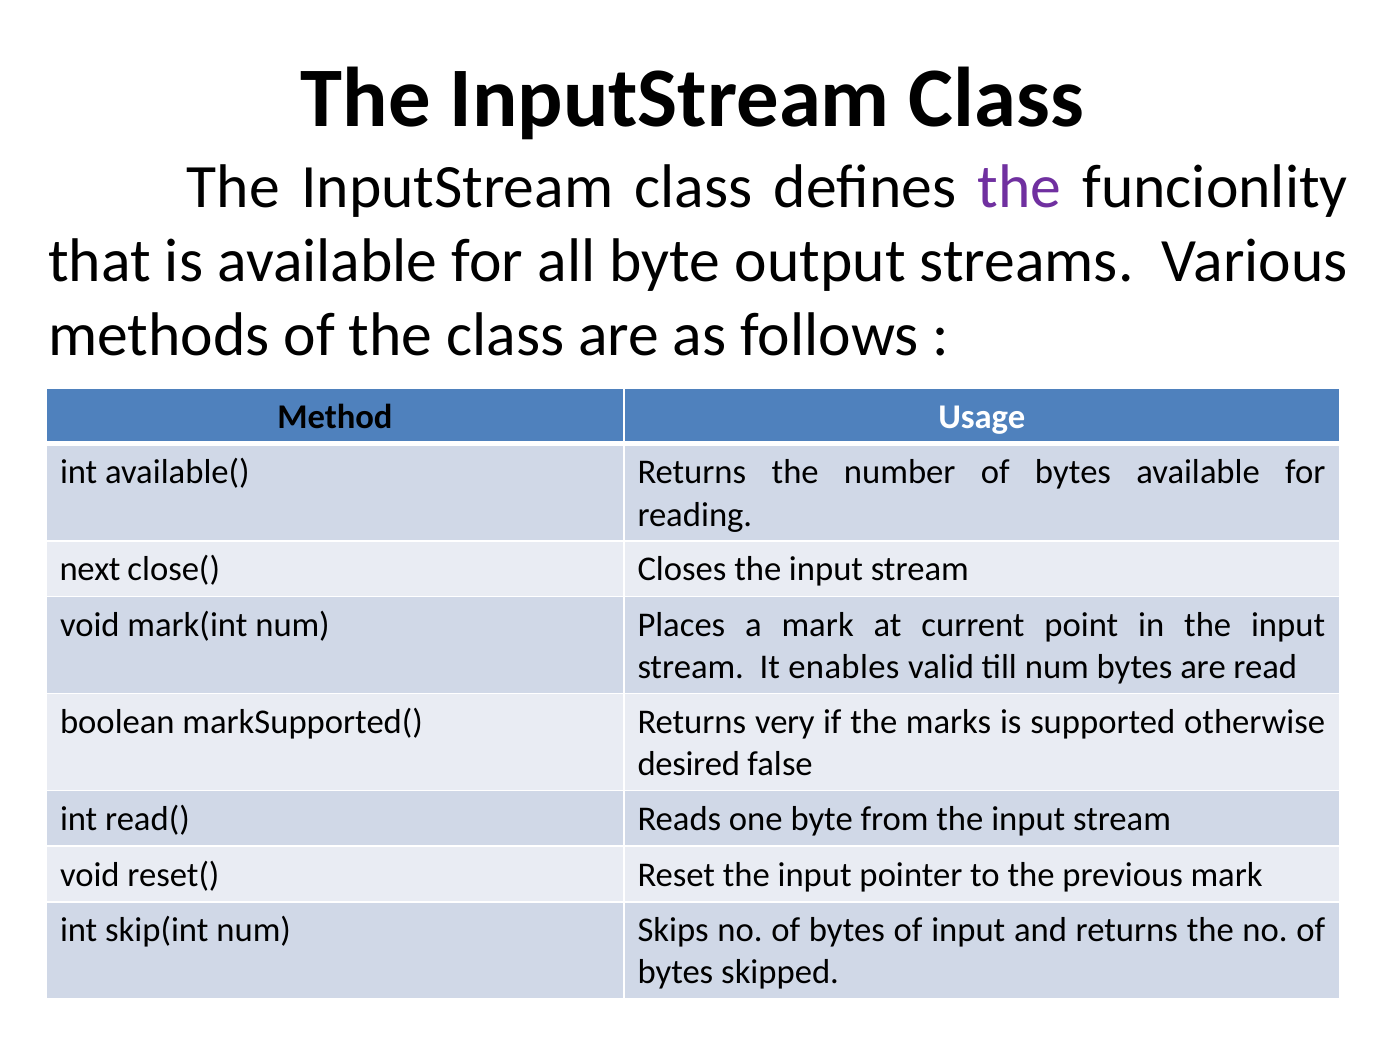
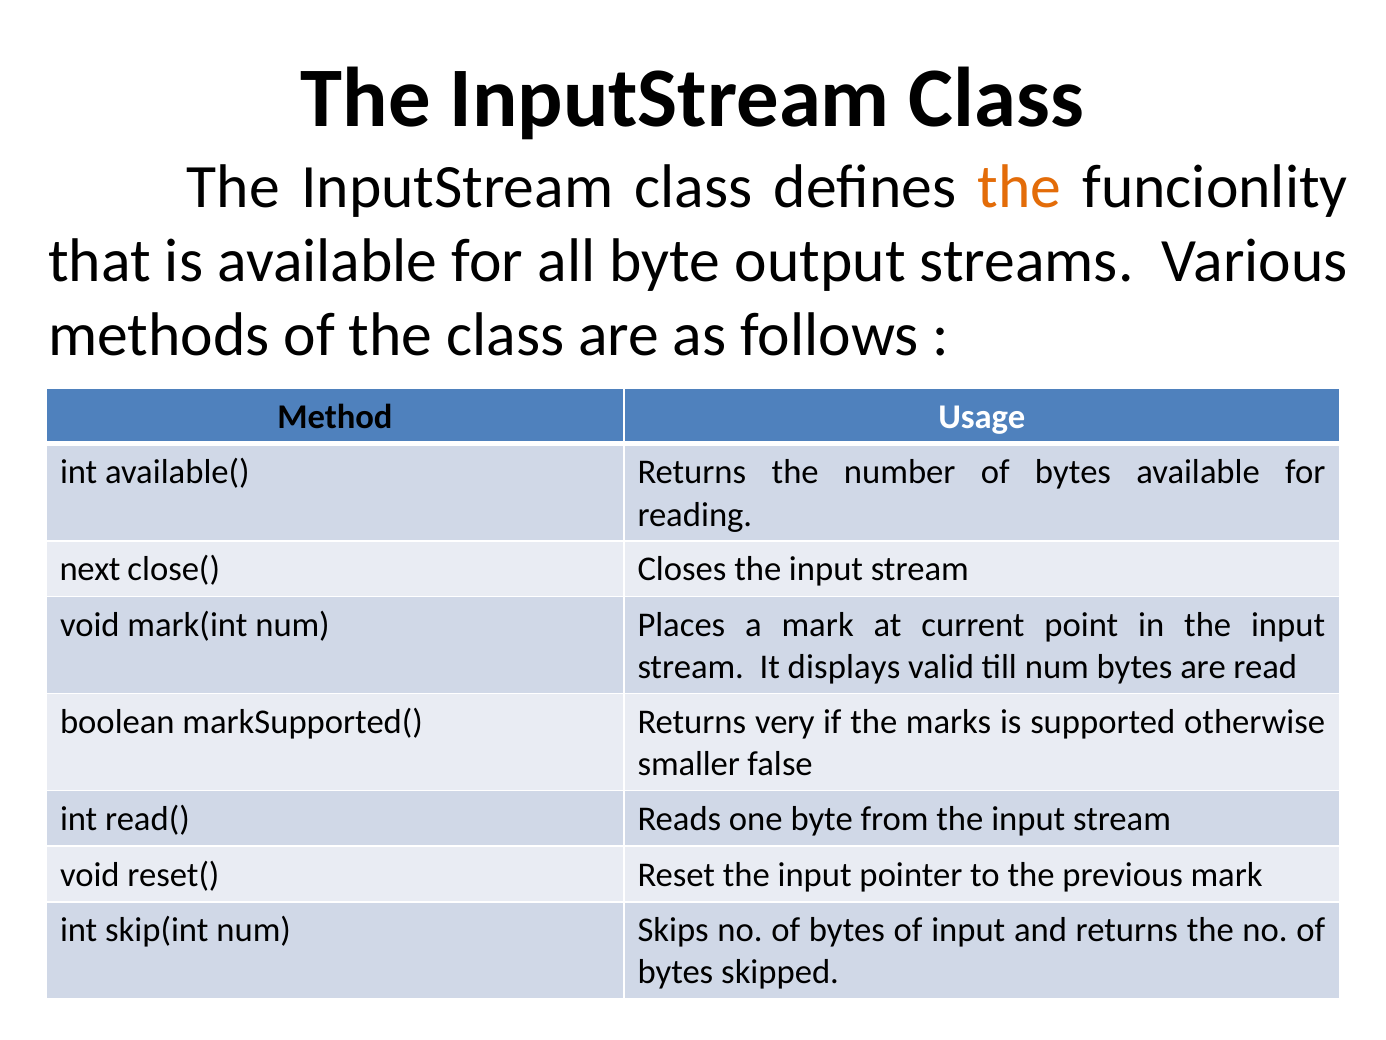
the at (1019, 187) colour: purple -> orange
enables: enables -> displays
desired: desired -> smaller
